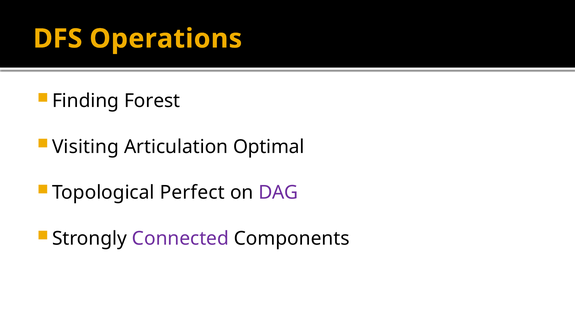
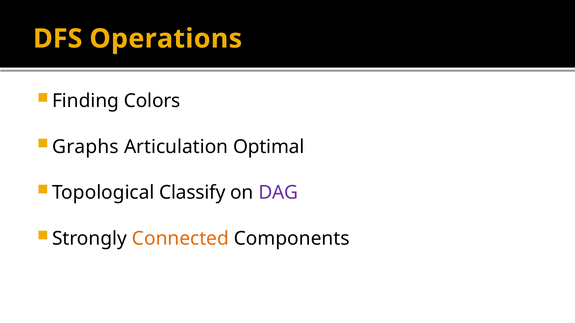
Forest: Forest -> Colors
Visiting: Visiting -> Graphs
Perfect: Perfect -> Classify
Connected colour: purple -> orange
